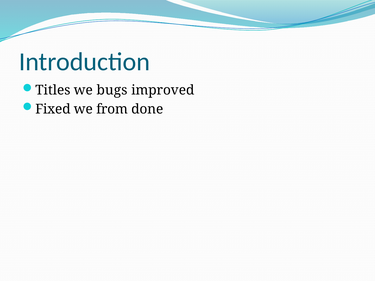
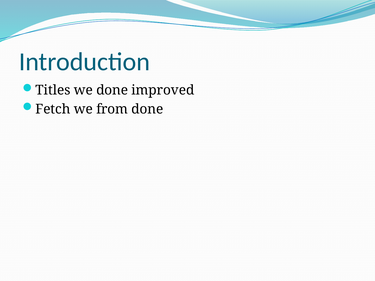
we bugs: bugs -> done
Fixed: Fixed -> Fetch
